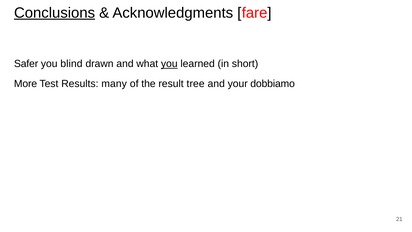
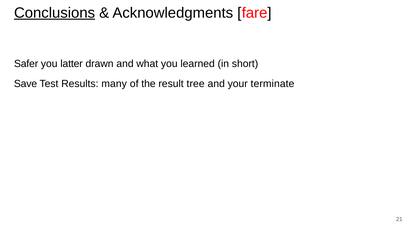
blind: blind -> latter
you at (169, 64) underline: present -> none
More: More -> Save
dobbiamo: dobbiamo -> terminate
